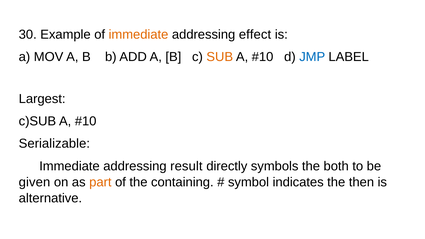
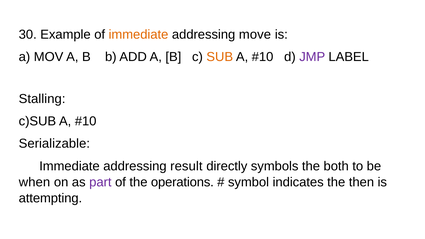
effect: effect -> move
JMP colour: blue -> purple
Largest: Largest -> Stalling
given: given -> when
part colour: orange -> purple
containing: containing -> operations
alternative: alternative -> attempting
